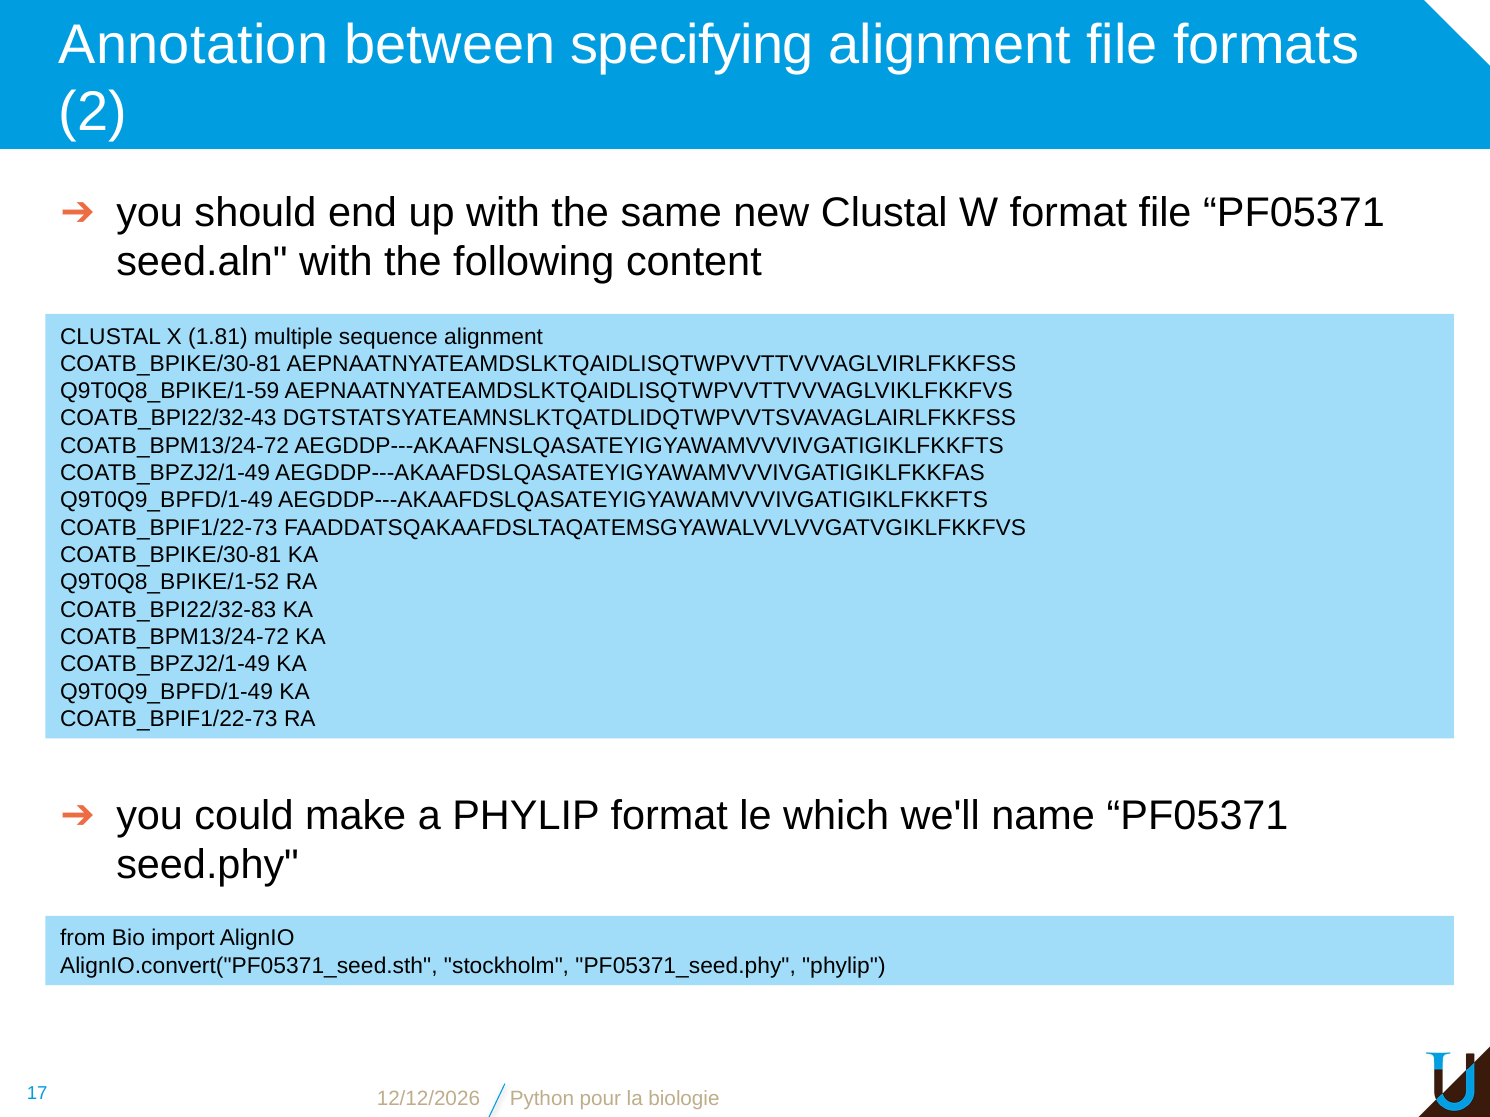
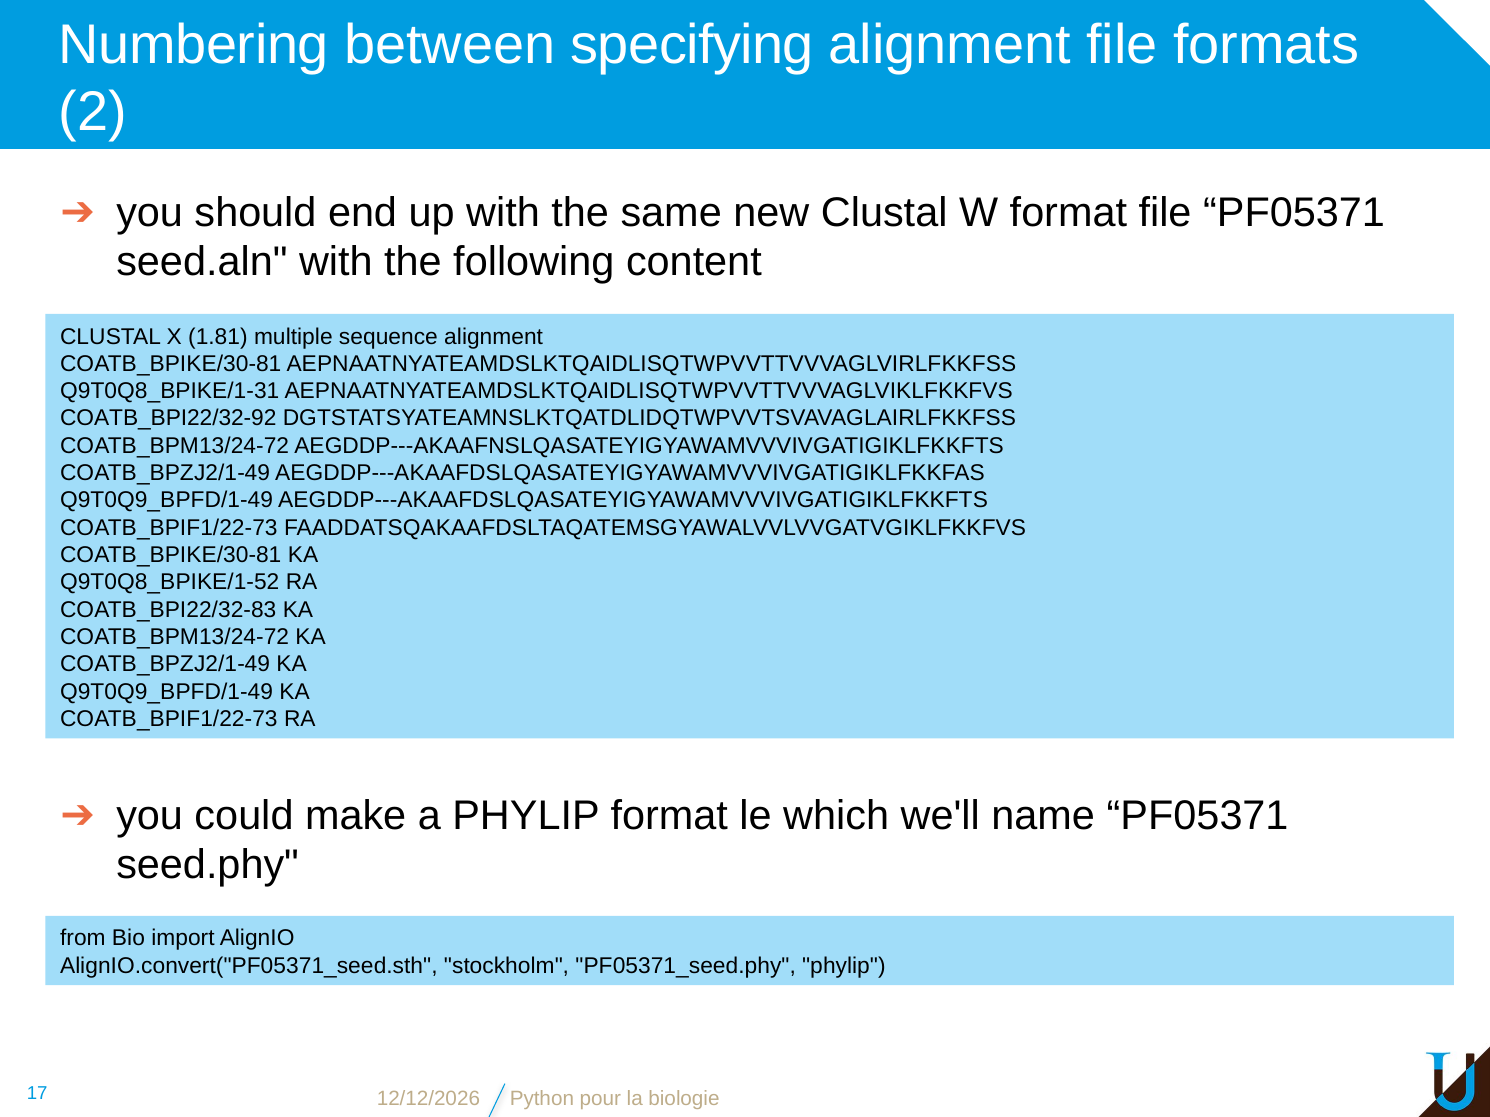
Annotation: Annotation -> Numbering
Q9T0Q8_BPIKE/1-59: Q9T0Q8_BPIKE/1-59 -> Q9T0Q8_BPIKE/1-31
COATB_BPI22/32-43: COATB_BPI22/32-43 -> COATB_BPI22/32-92
